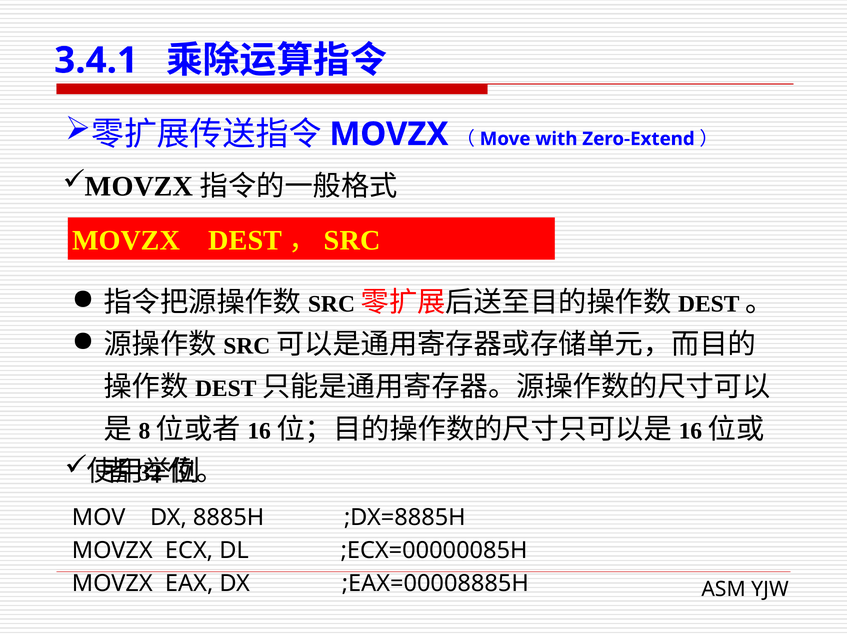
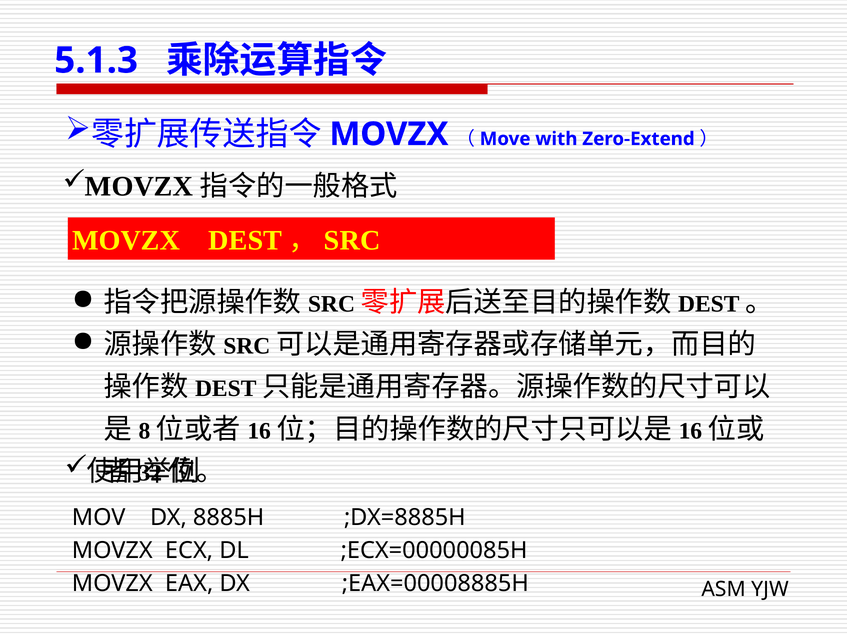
3.4.1: 3.4.1 -> 5.1.3
